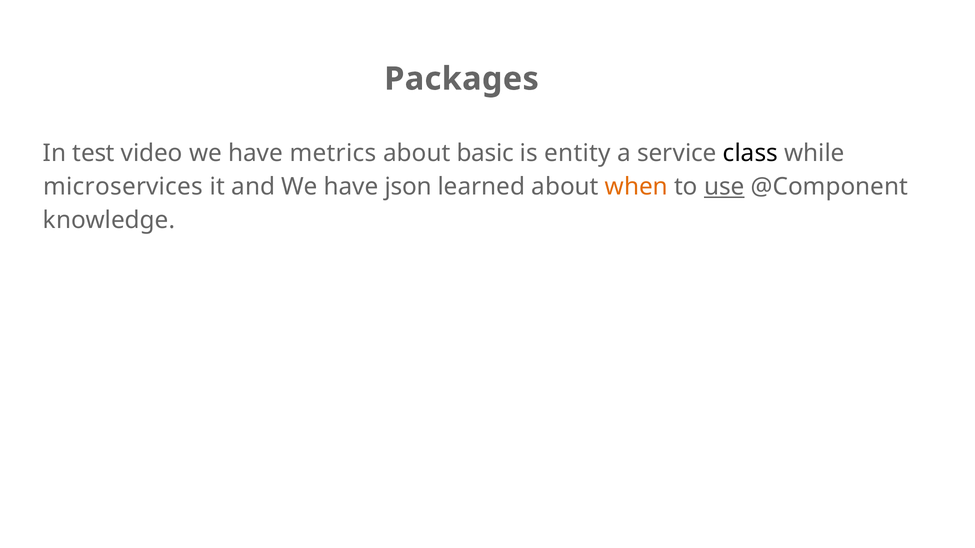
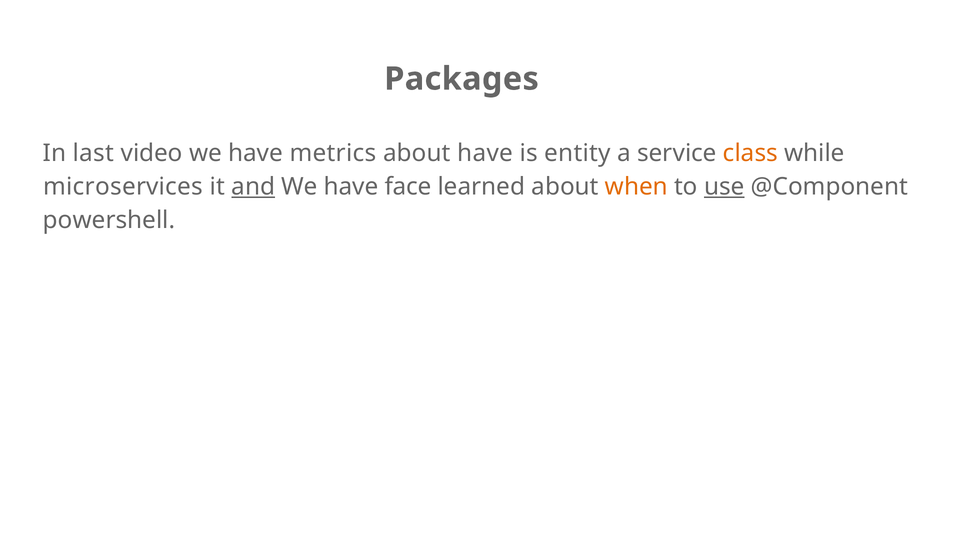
test: test -> last
about basic: basic -> have
class colour: black -> orange
and underline: none -> present
json: json -> face
knowledge: knowledge -> powershell
